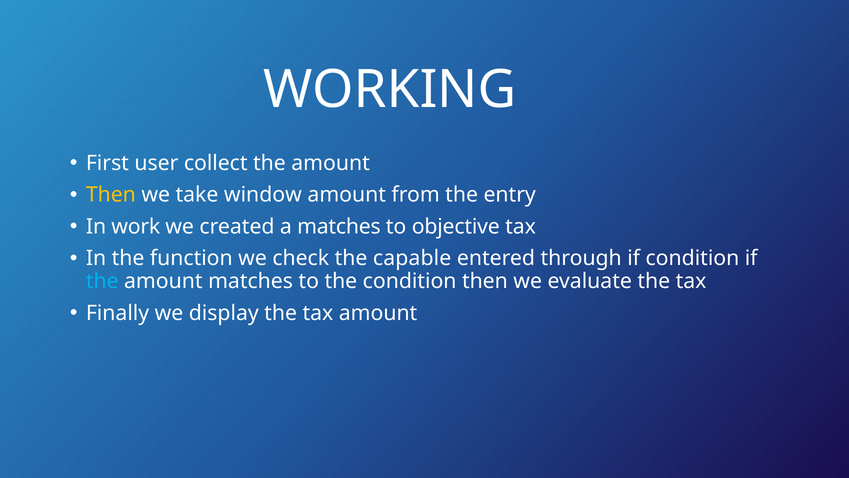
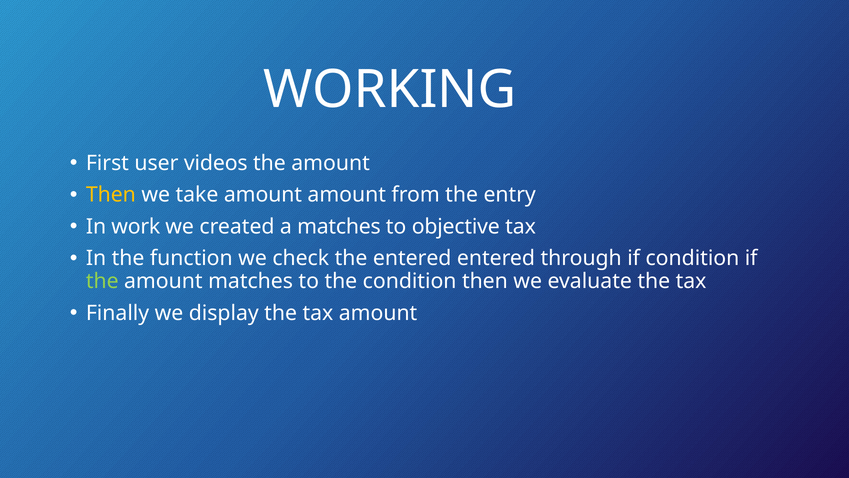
collect: collect -> videos
take window: window -> amount
the capable: capable -> entered
the at (102, 281) colour: light blue -> light green
